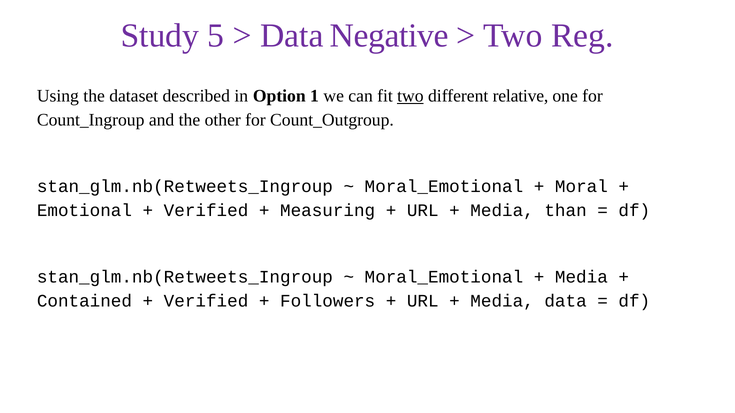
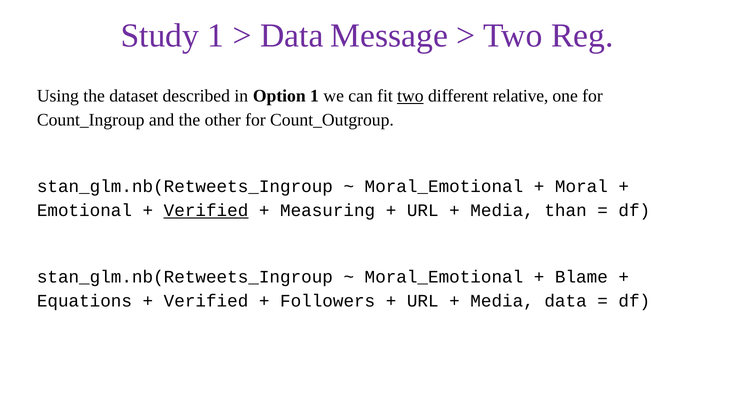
Study 5: 5 -> 1
Negative: Negative -> Message
Verified at (206, 211) underline: none -> present
Media at (581, 277): Media -> Blame
Contained: Contained -> Equations
